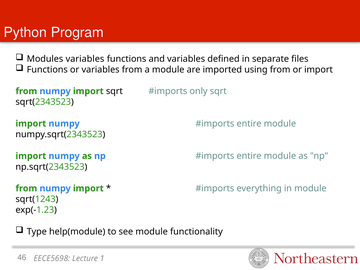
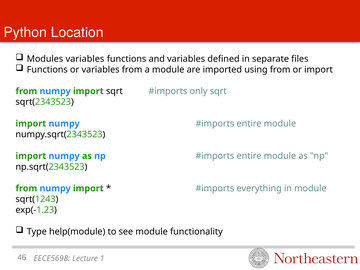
Program: Program -> Location
